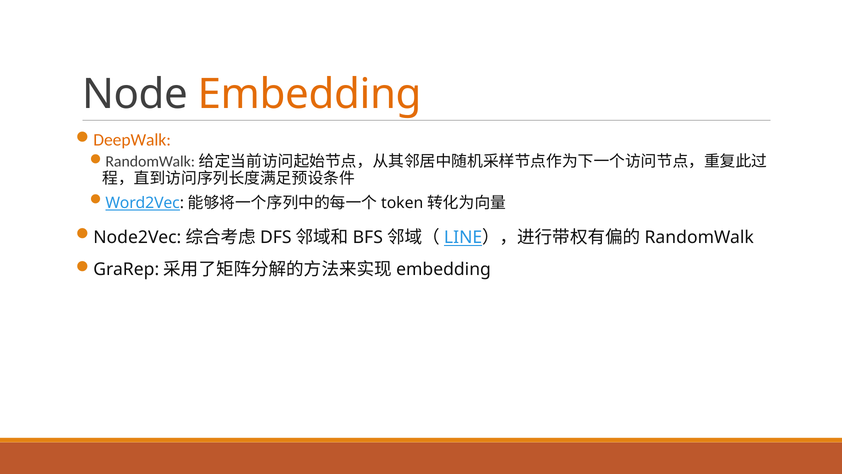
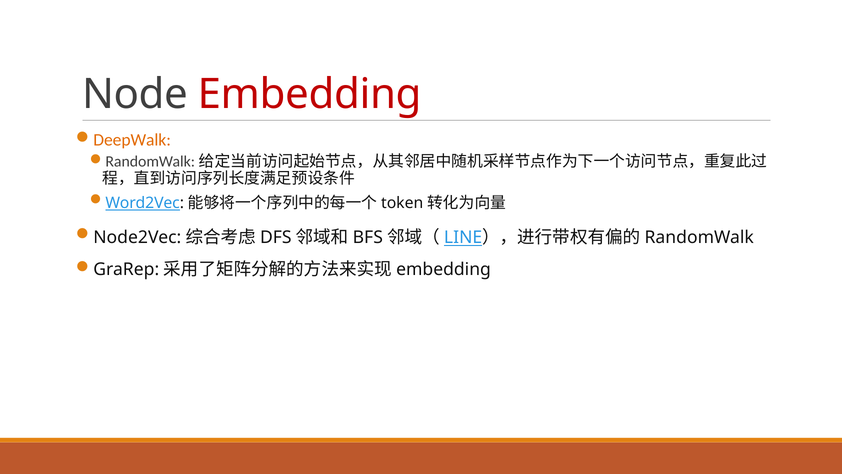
Embedding at (310, 94) colour: orange -> red
